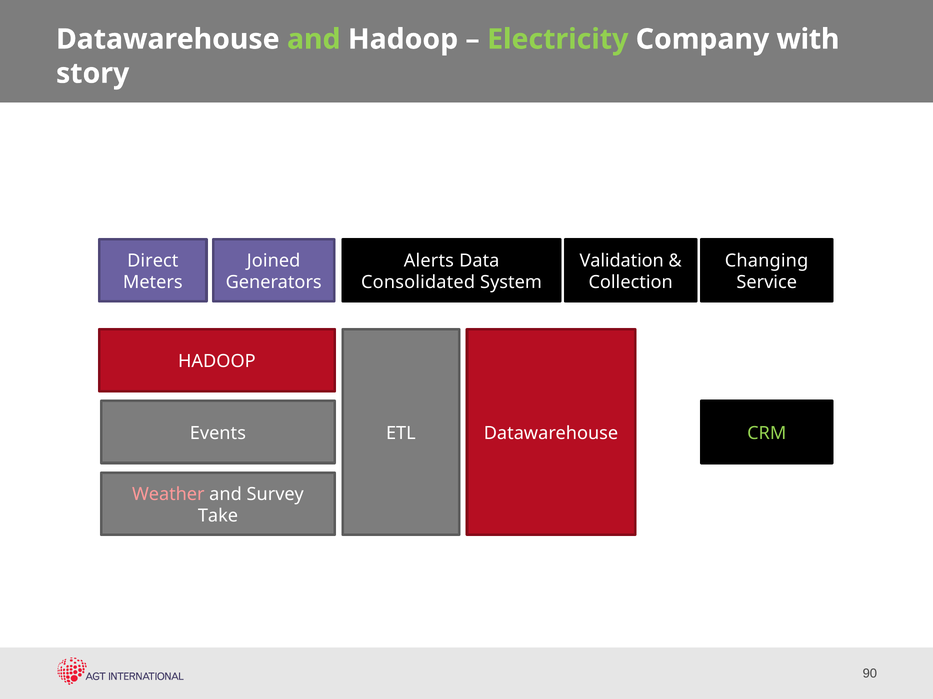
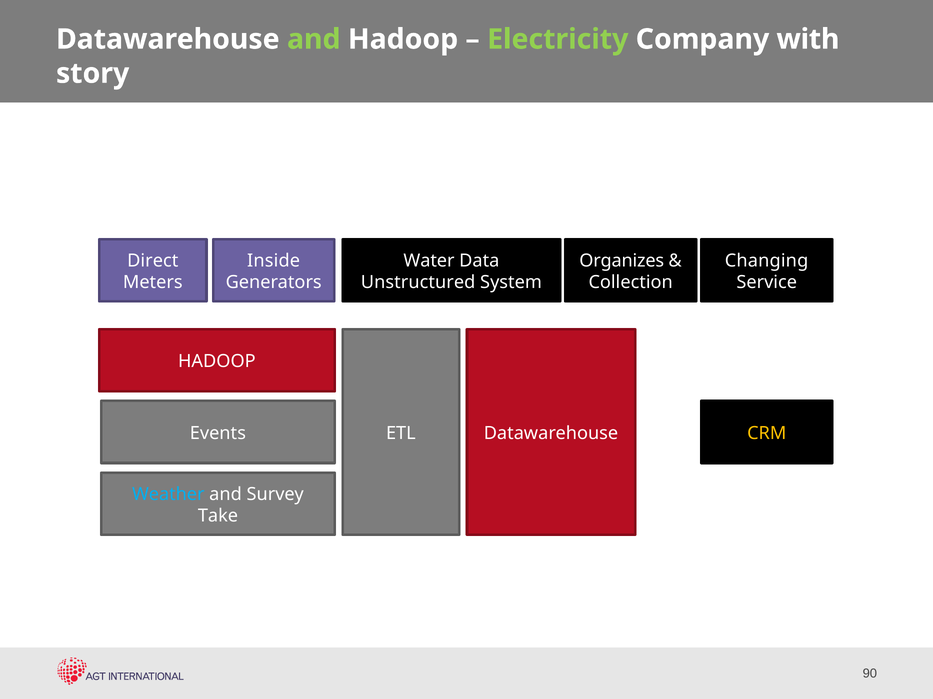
Joined: Joined -> Inside
Alerts: Alerts -> Water
Validation: Validation -> Organizes
Consolidated: Consolidated -> Unstructured
CRM colour: light green -> yellow
Weather colour: pink -> light blue
